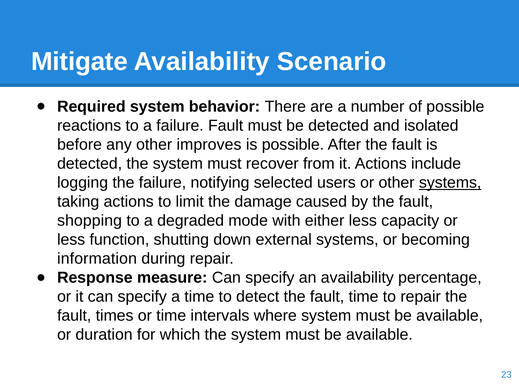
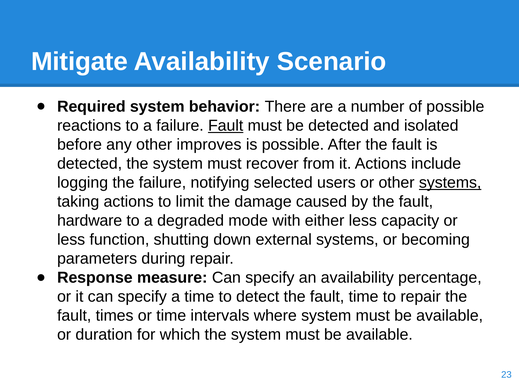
Fault at (226, 126) underline: none -> present
shopping: shopping -> hardware
information: information -> parameters
